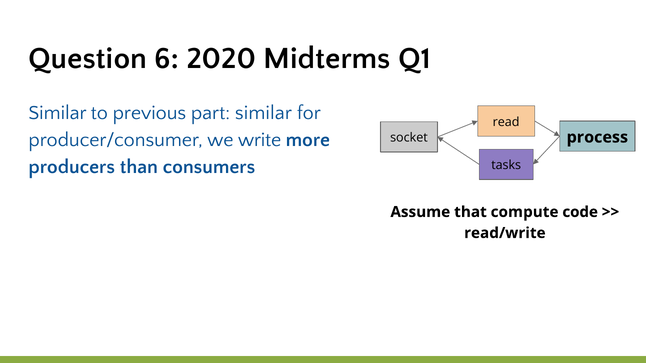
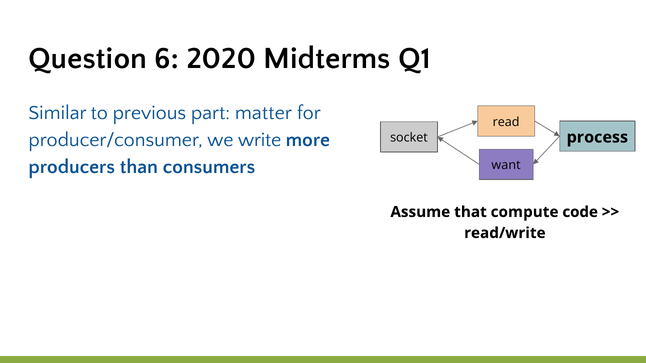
part similar: similar -> matter
tasks: tasks -> want
